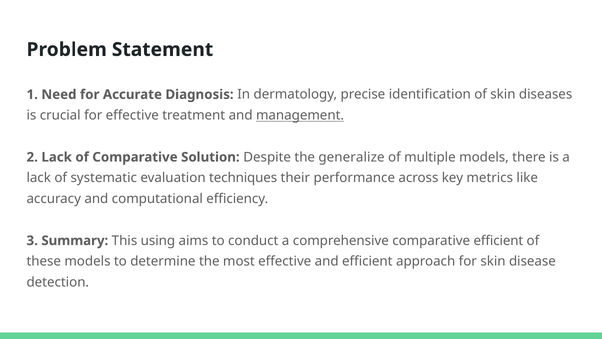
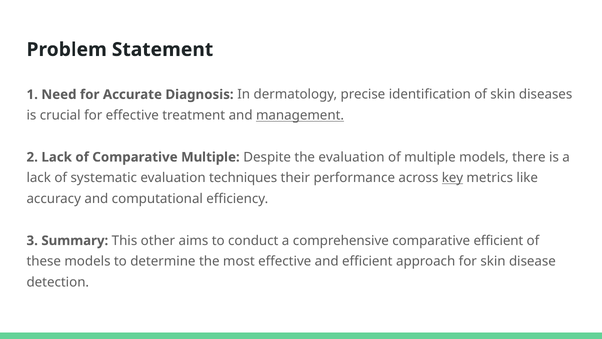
Comparative Solution: Solution -> Multiple
the generalize: generalize -> evaluation
key underline: none -> present
using: using -> other
